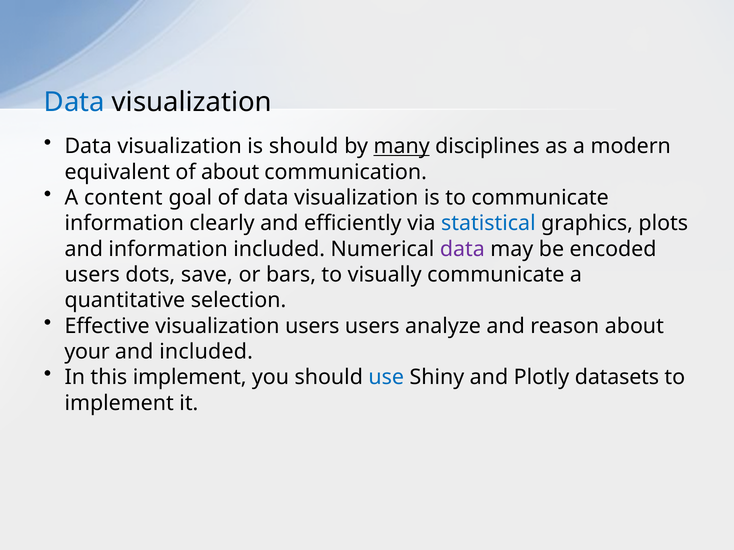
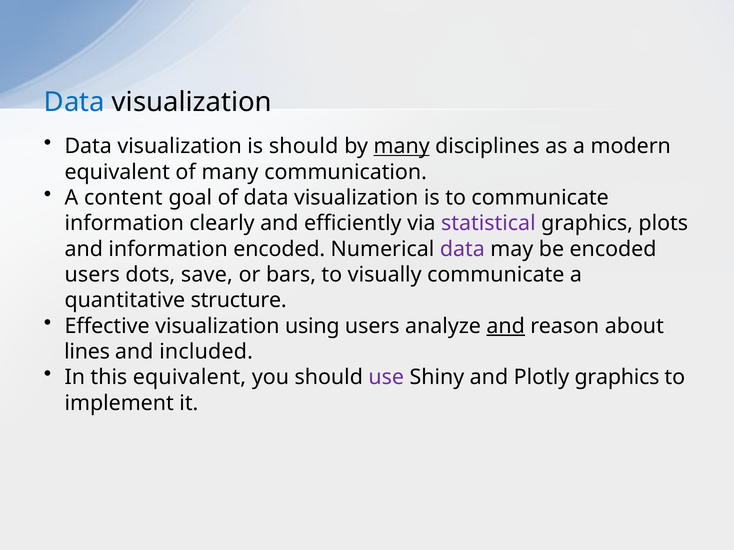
of about: about -> many
statistical colour: blue -> purple
information included: included -> encoded
selection: selection -> structure
visualization users: users -> using
and at (506, 326) underline: none -> present
your: your -> lines
this implement: implement -> equivalent
use colour: blue -> purple
Plotly datasets: datasets -> graphics
